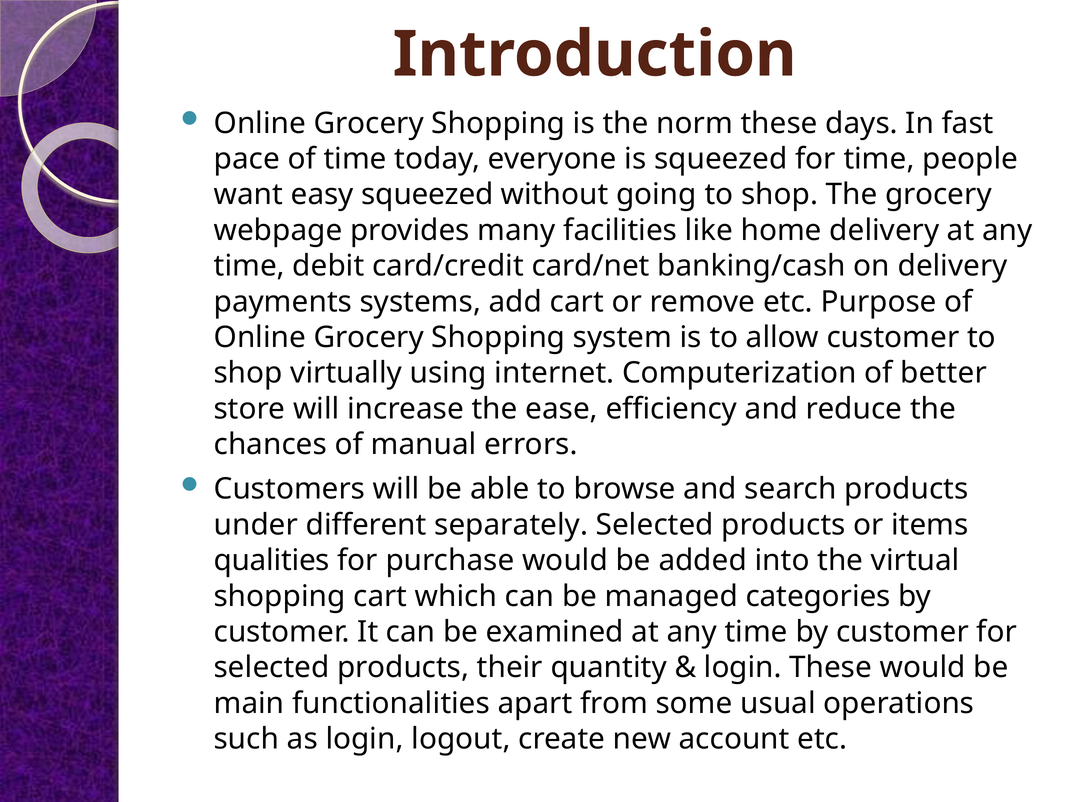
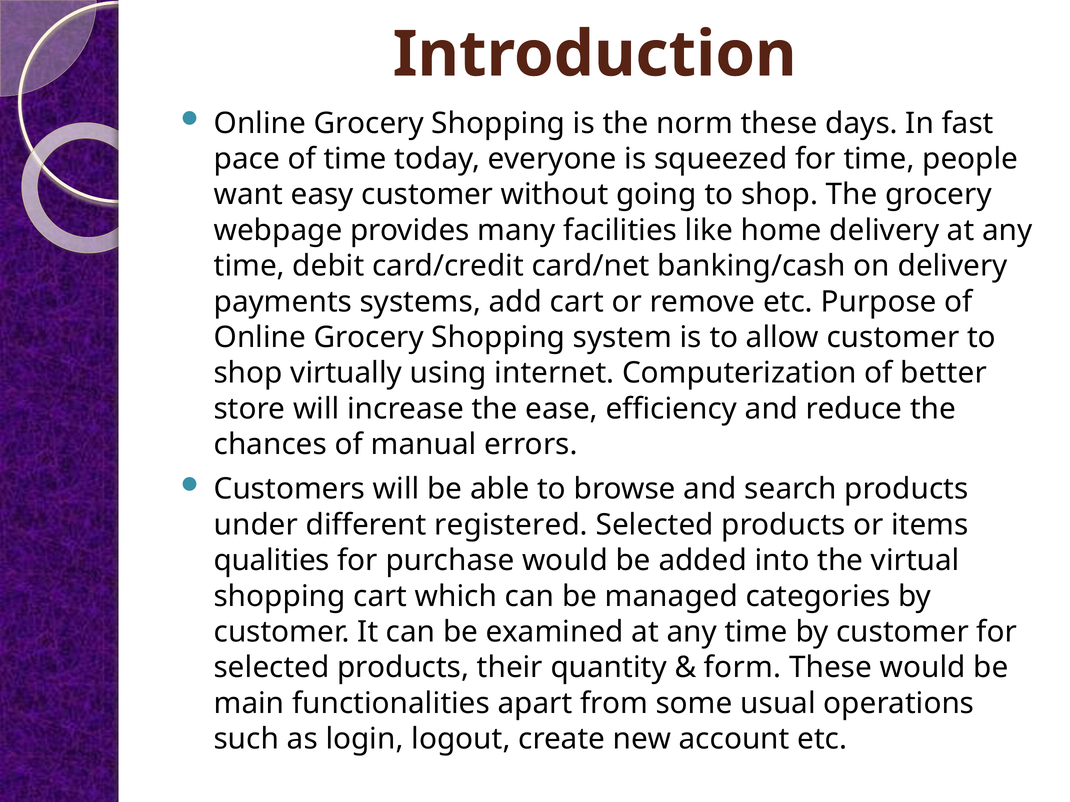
easy squeezed: squeezed -> customer
separately: separately -> registered
login at (743, 668): login -> form
